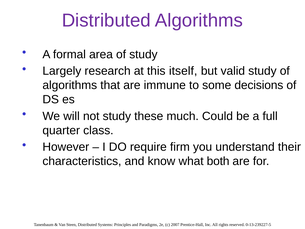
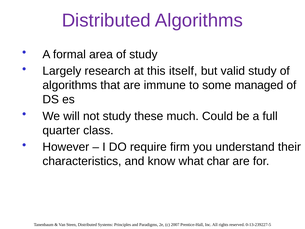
decisions: decisions -> managed
both: both -> char
